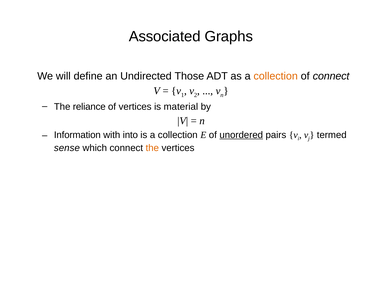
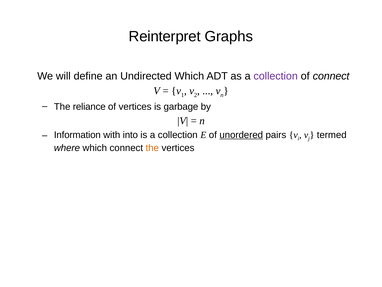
Associated: Associated -> Reinterpret
Undirected Those: Those -> Which
collection at (276, 76) colour: orange -> purple
material: material -> garbage
sense: sense -> where
